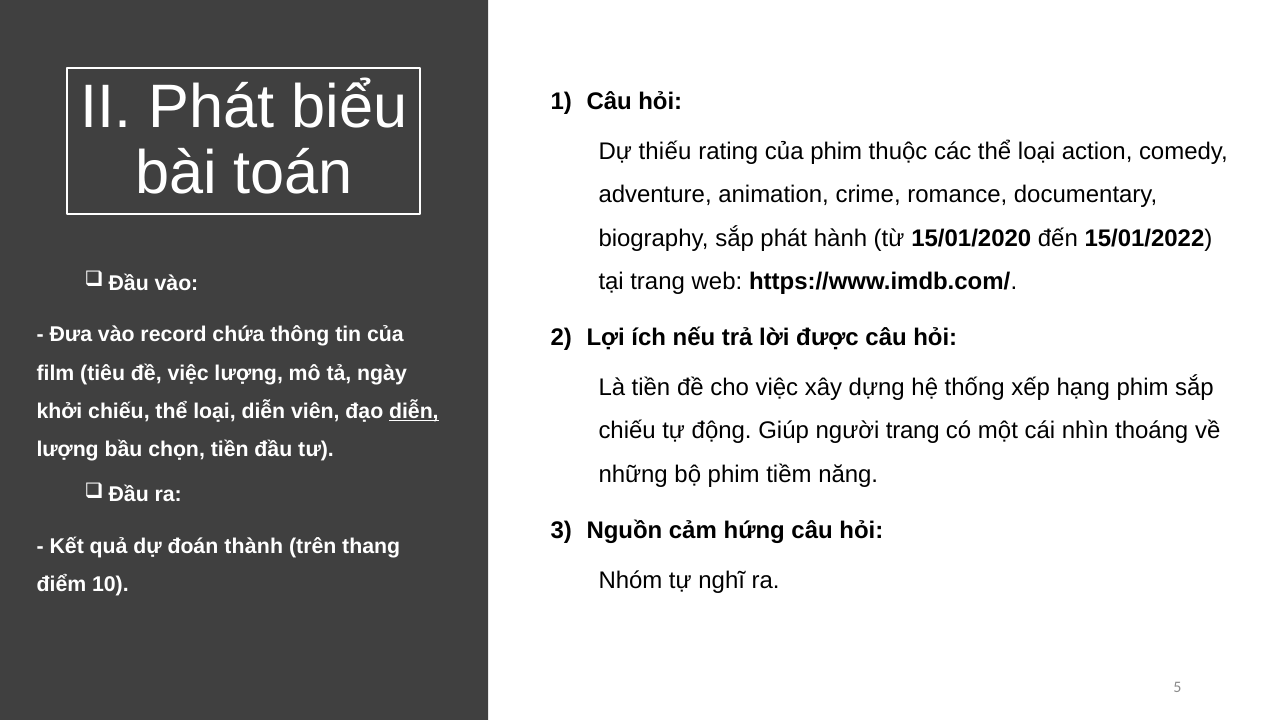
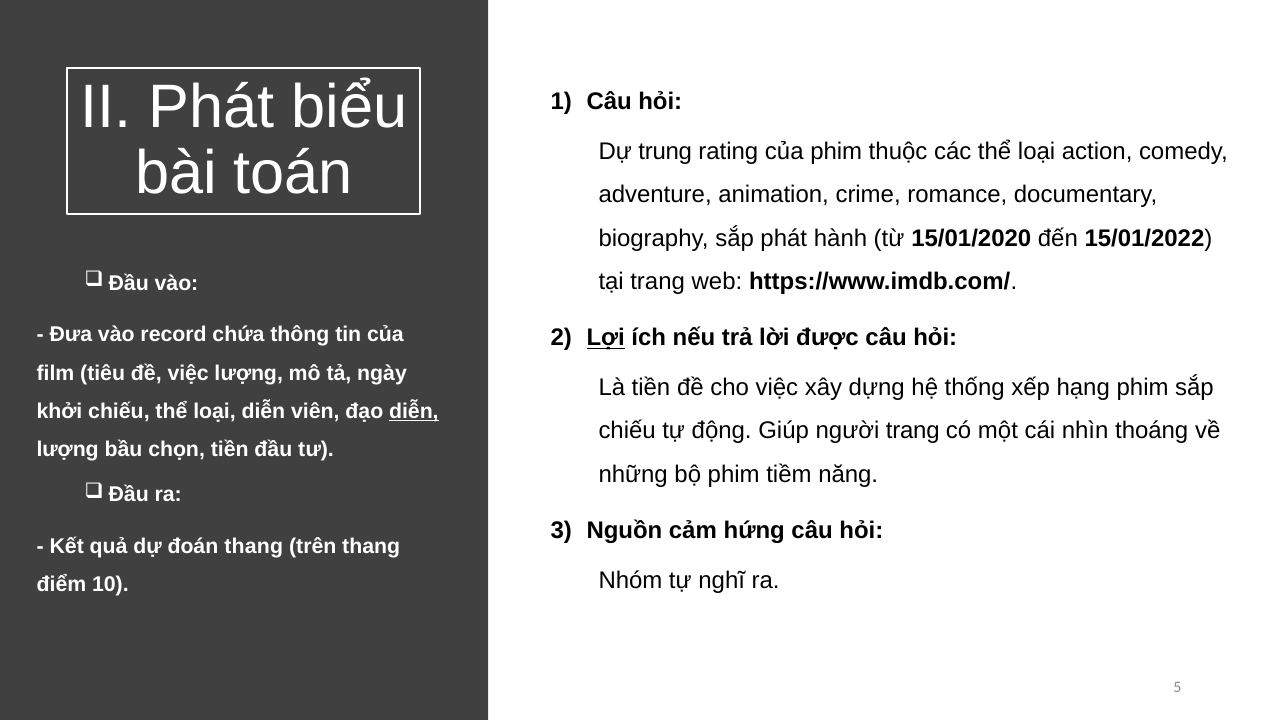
thiếu: thiếu -> trung
Lợi underline: none -> present
đoán thành: thành -> thang
